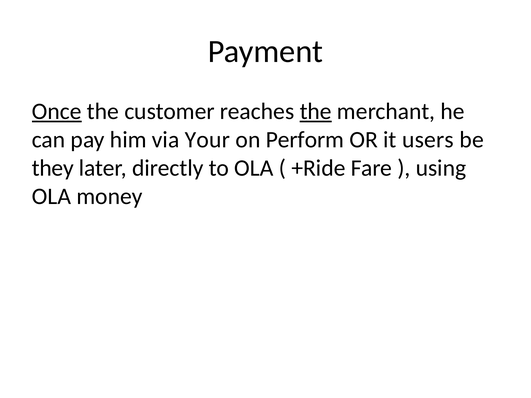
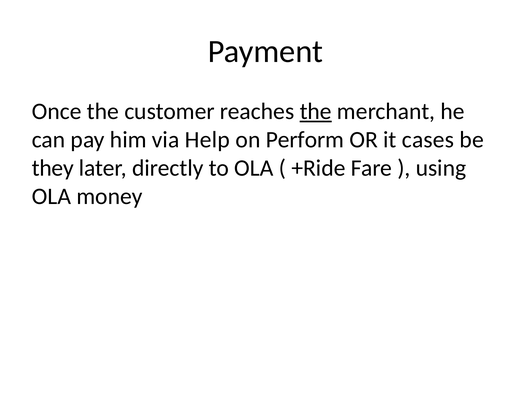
Once underline: present -> none
Your: Your -> Help
users: users -> cases
